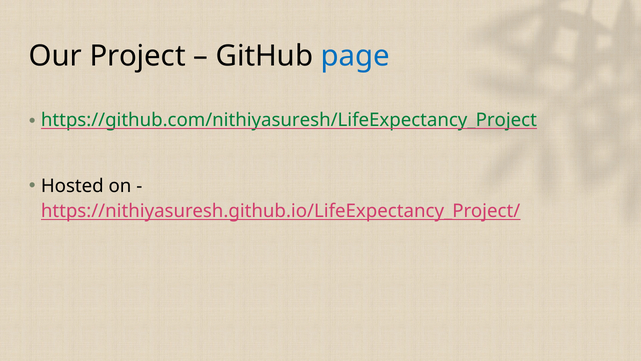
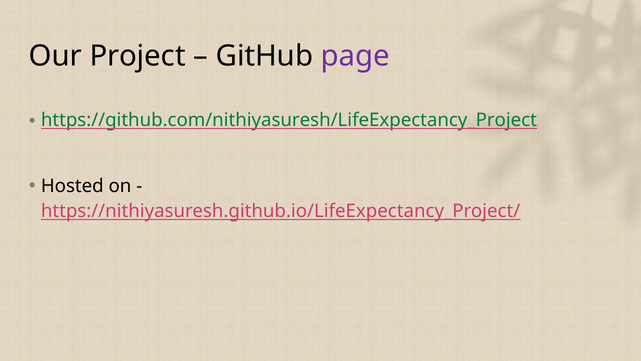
page colour: blue -> purple
